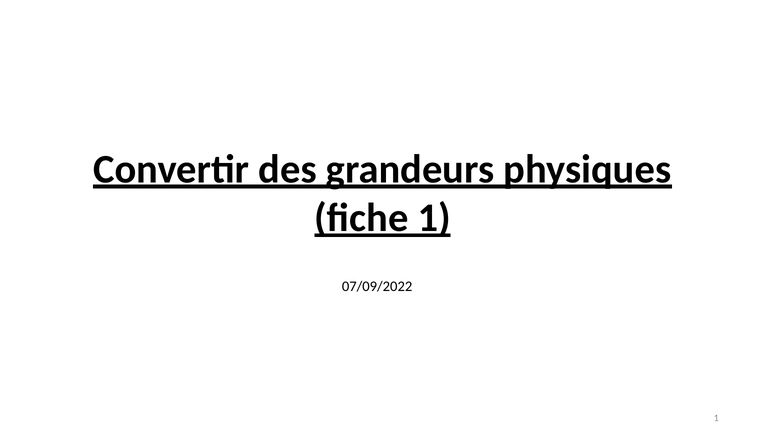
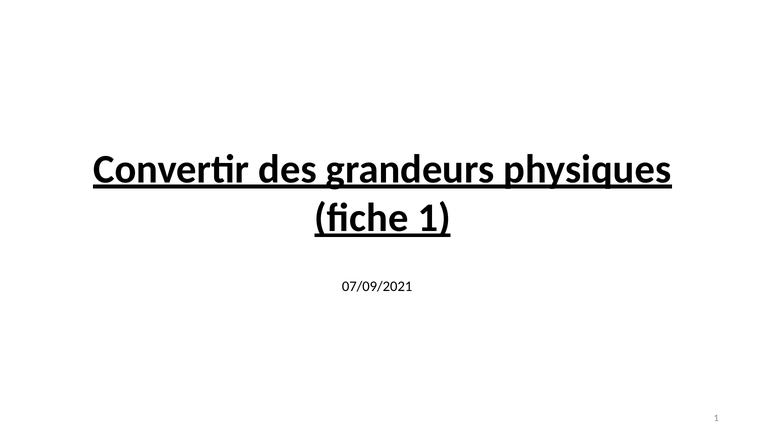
07/09/2022: 07/09/2022 -> 07/09/2021
